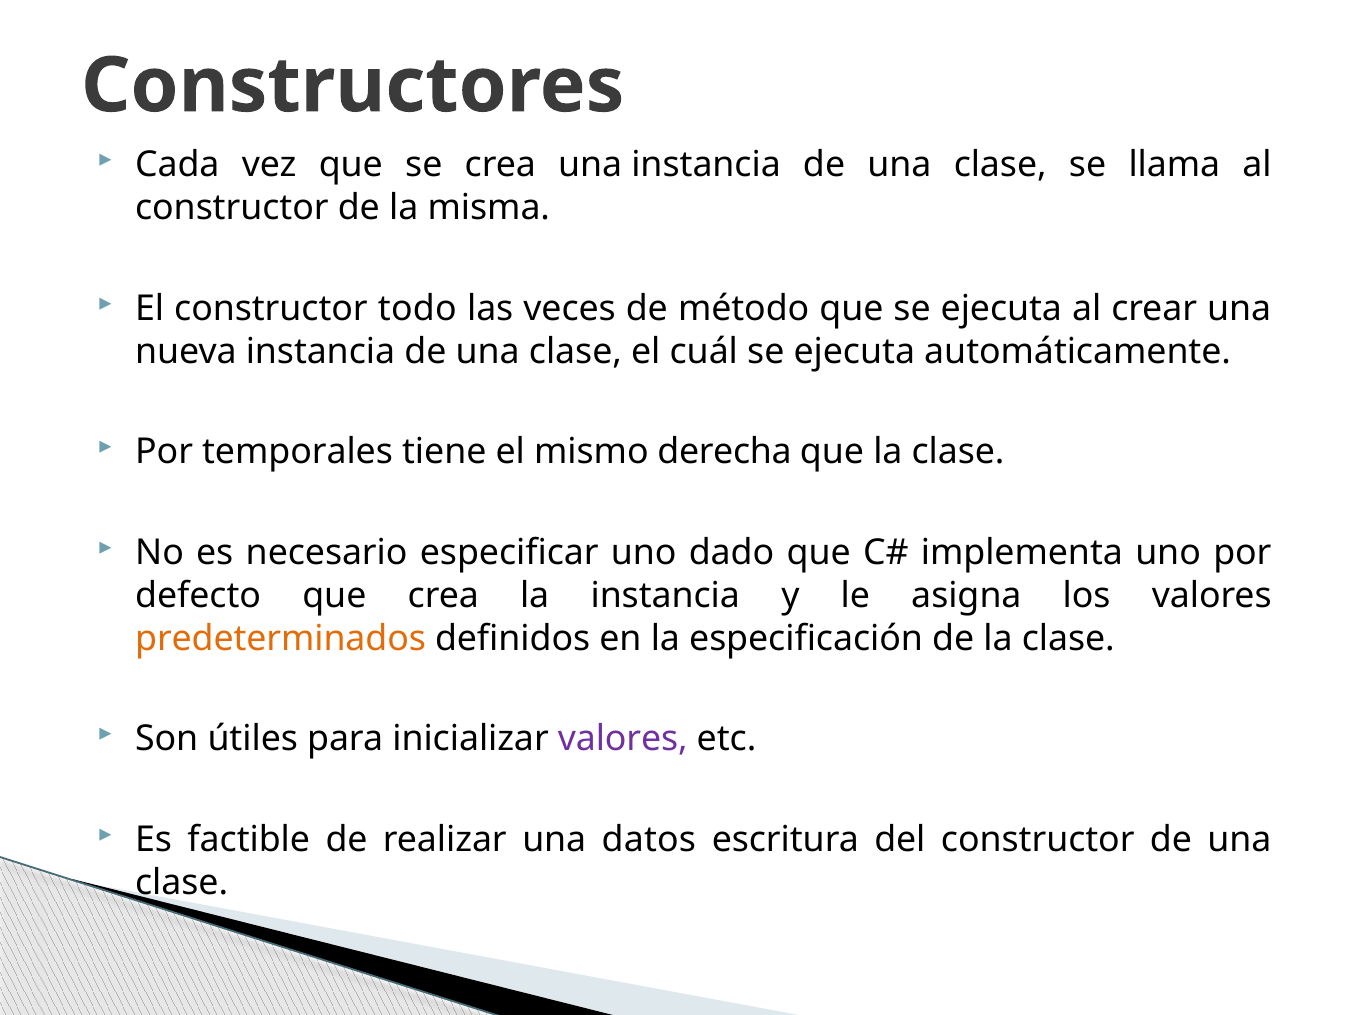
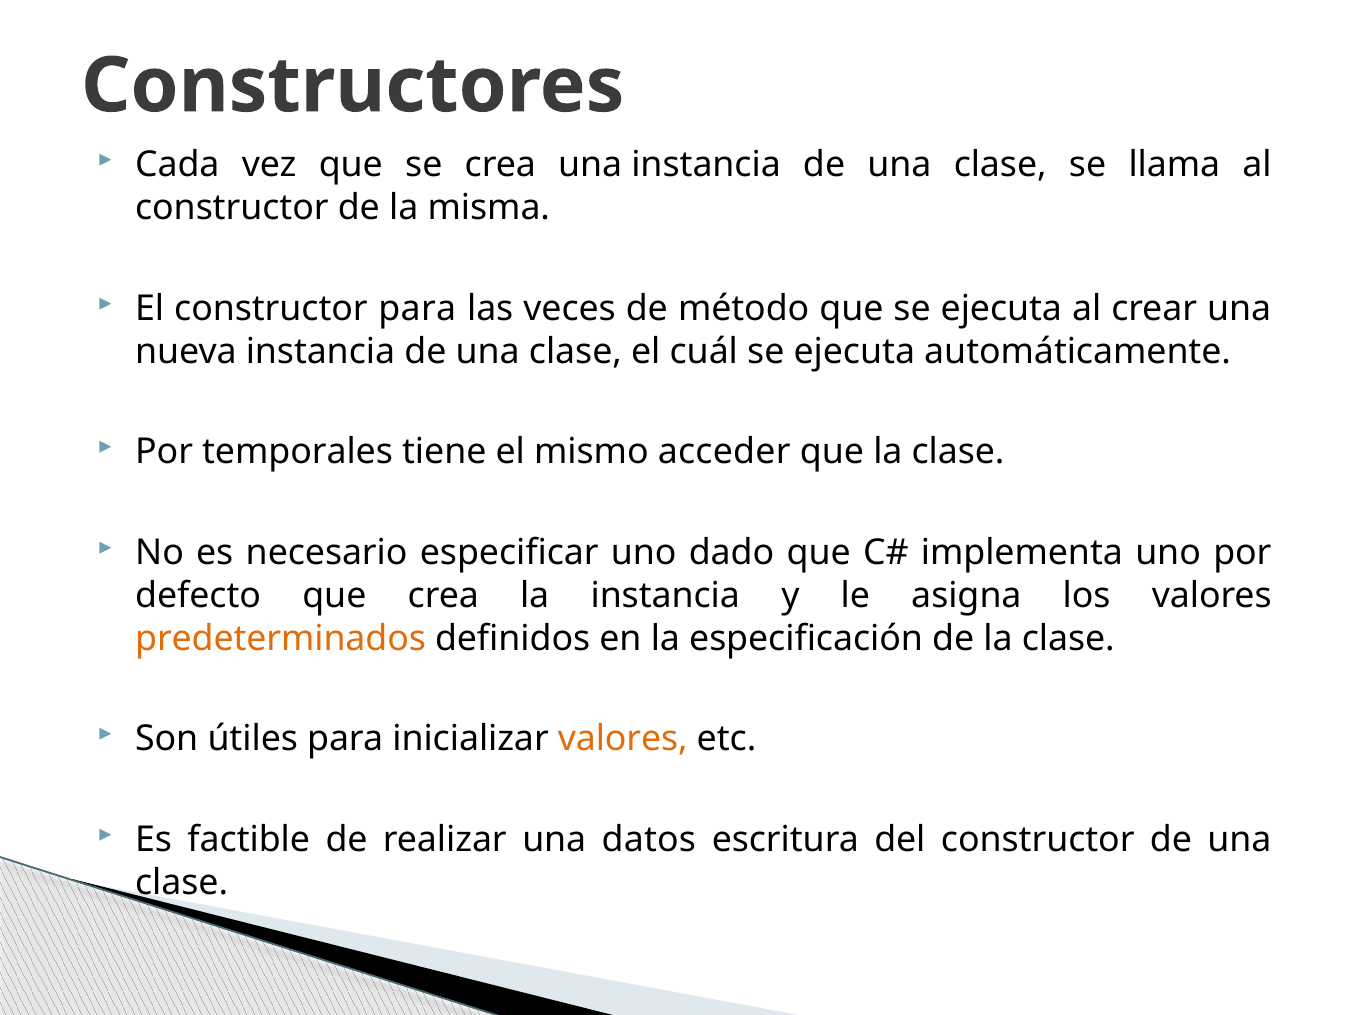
constructor todo: todo -> para
derecha: derecha -> acceder
valores at (623, 740) colour: purple -> orange
